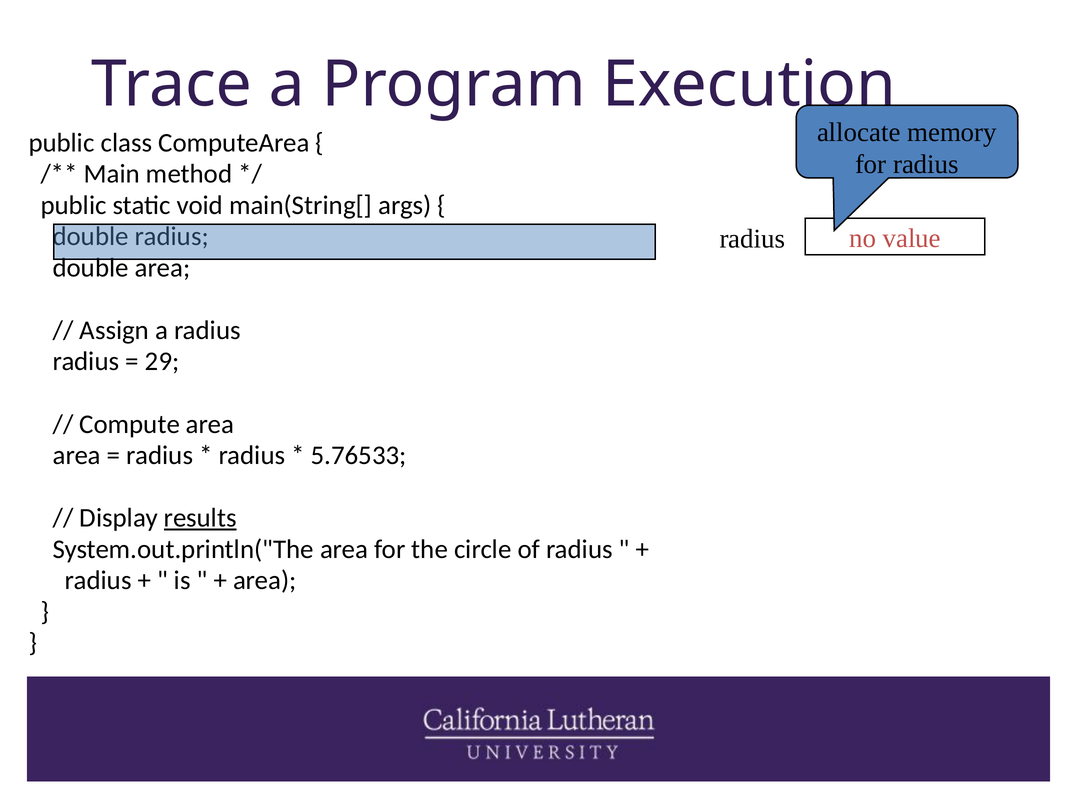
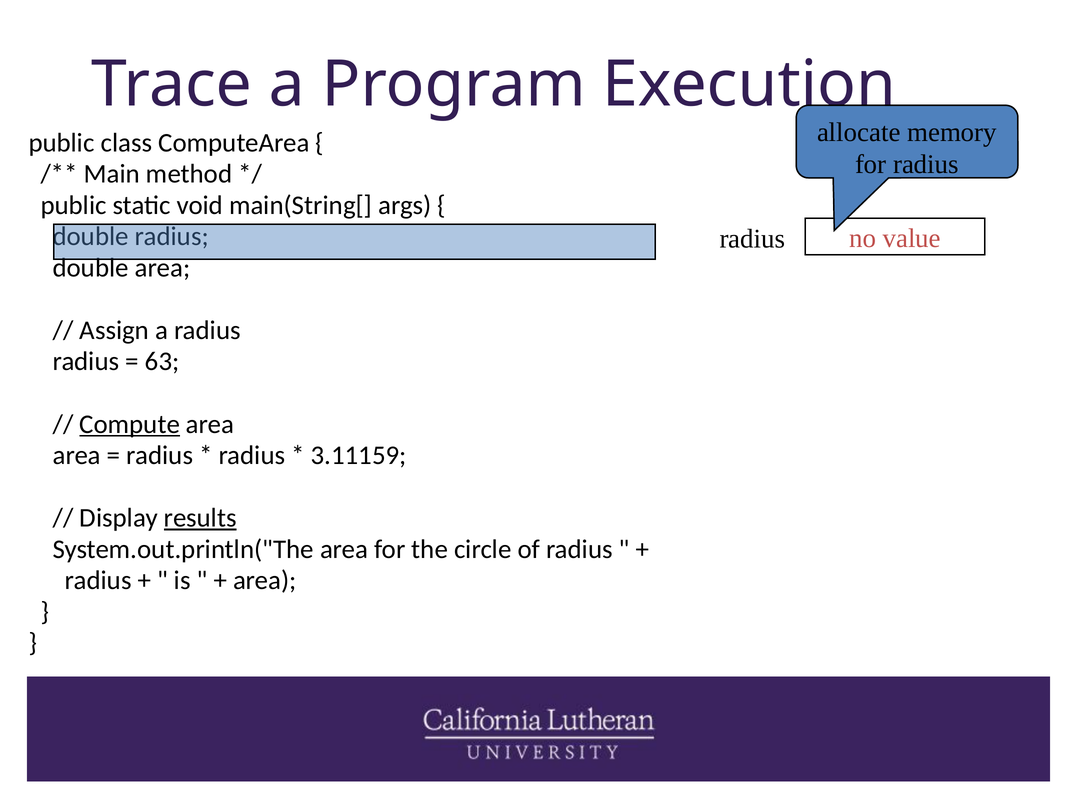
29: 29 -> 63
Compute underline: none -> present
5.76533: 5.76533 -> 3.11159
